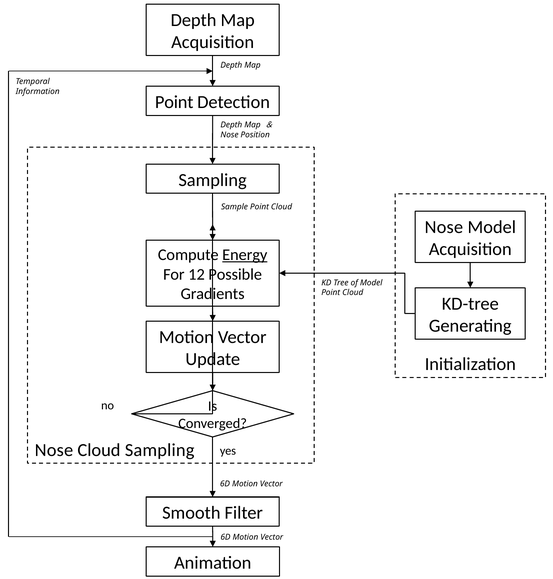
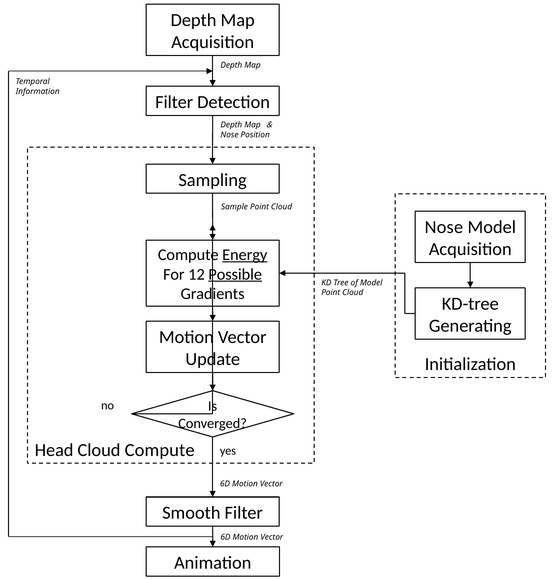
Point at (174, 102): Point -> Filter
Possible underline: none -> present
Nose at (54, 450): Nose -> Head
Cloud Sampling: Sampling -> Compute
